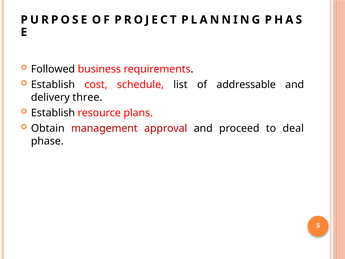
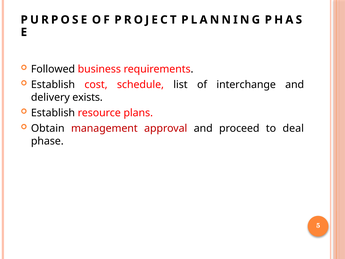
addressable: addressable -> interchange
three: three -> exists
